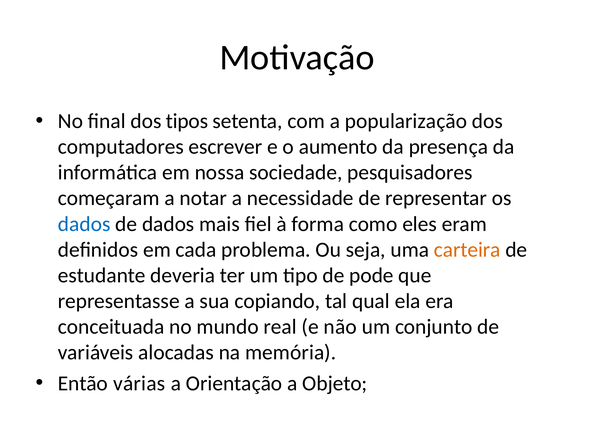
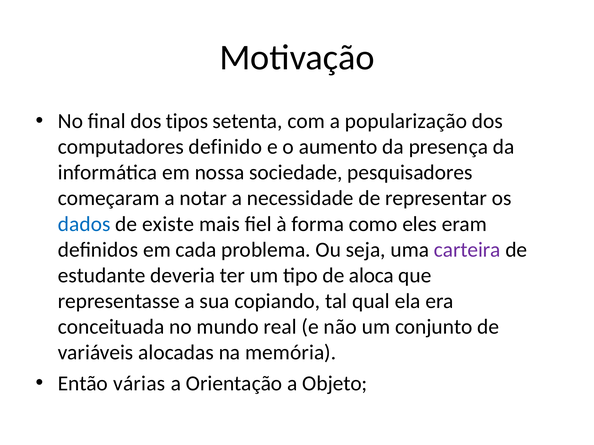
escrever: escrever -> definido
de dados: dados -> existe
carteira colour: orange -> purple
pode: pode -> aloca
